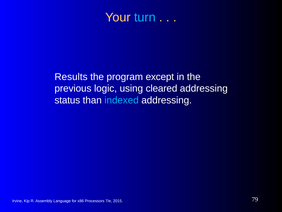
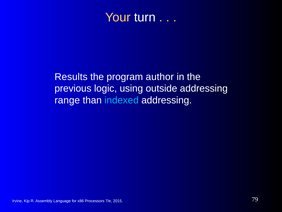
turn colour: light blue -> white
except: except -> author
cleared: cleared -> outside
status: status -> range
